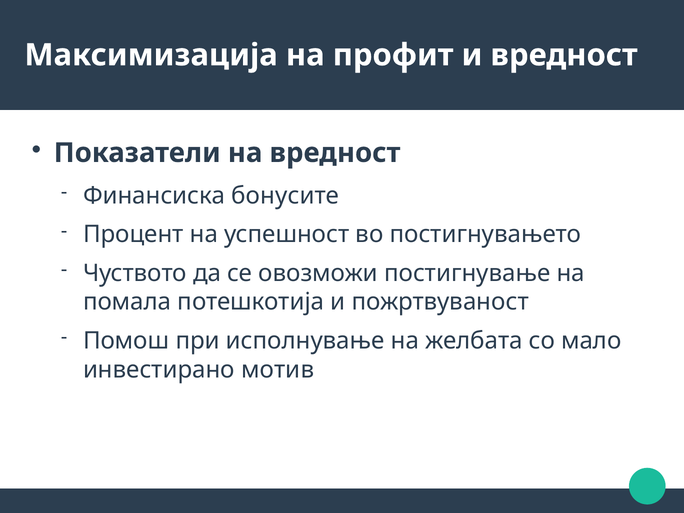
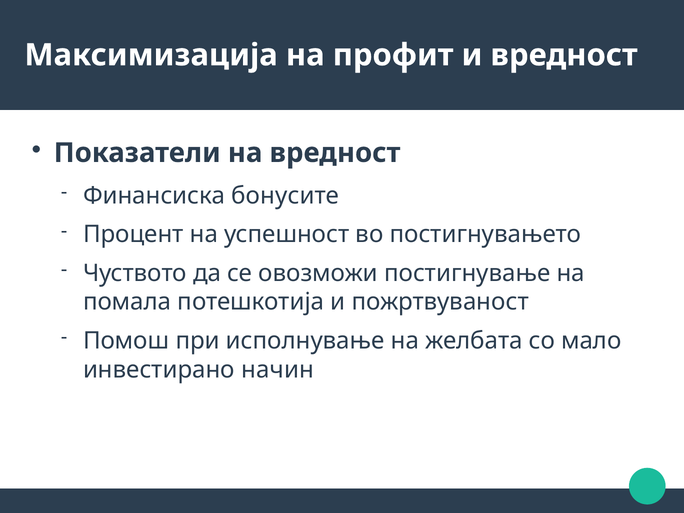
мотив: мотив -> начин
